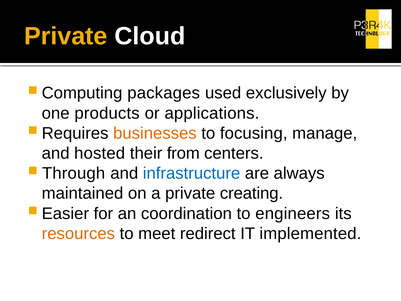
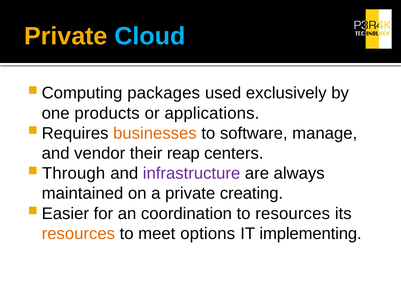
Cloud colour: white -> light blue
focusing: focusing -> software
hosted: hosted -> vendor
from: from -> reap
infrastructure colour: blue -> purple
to engineers: engineers -> resources
redirect: redirect -> options
implemented: implemented -> implementing
